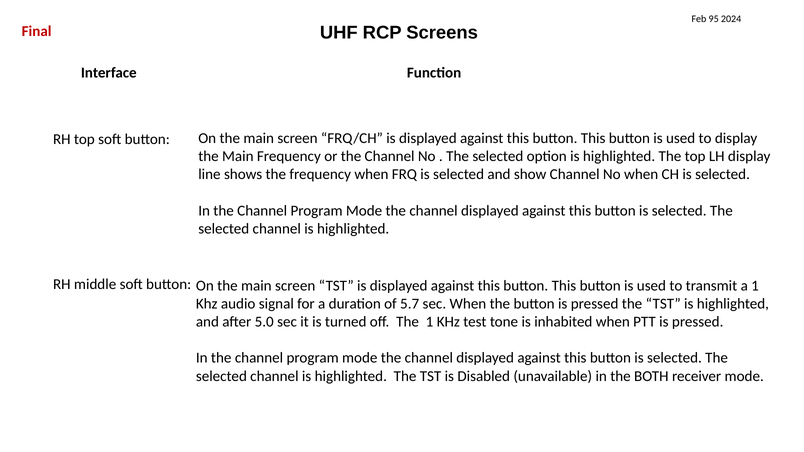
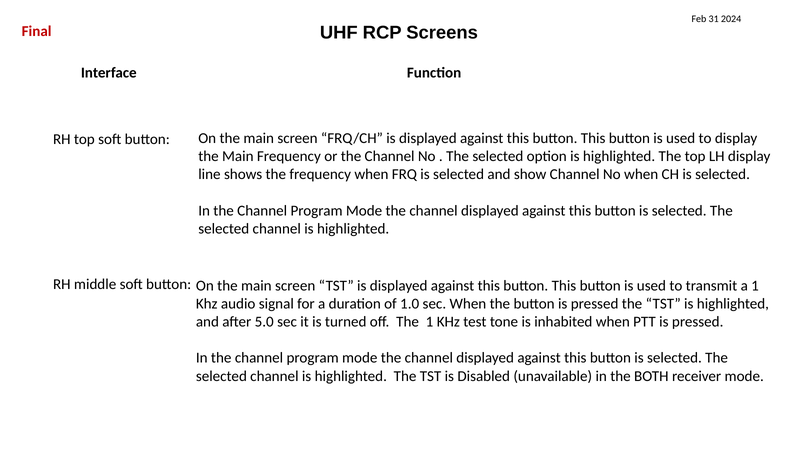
95: 95 -> 31
5.7: 5.7 -> 1.0
